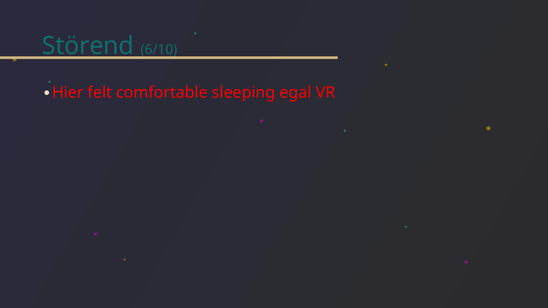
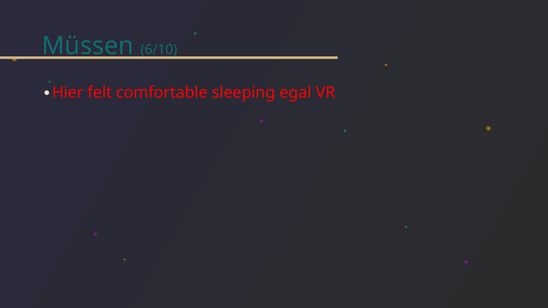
Störend: Störend -> Müssen
